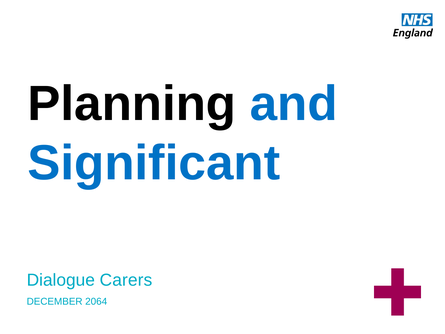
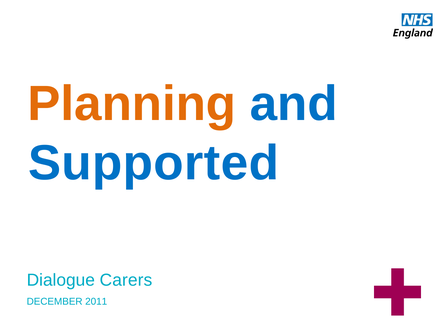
Planning colour: black -> orange
Significant: Significant -> Supported
2064: 2064 -> 2011
